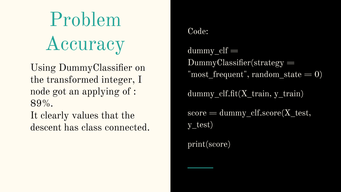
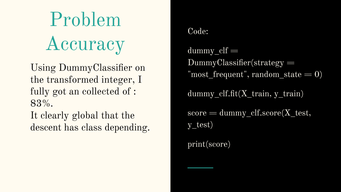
node: node -> fully
applying: applying -> collected
89%: 89% -> 83%
values: values -> global
connected: connected -> depending
